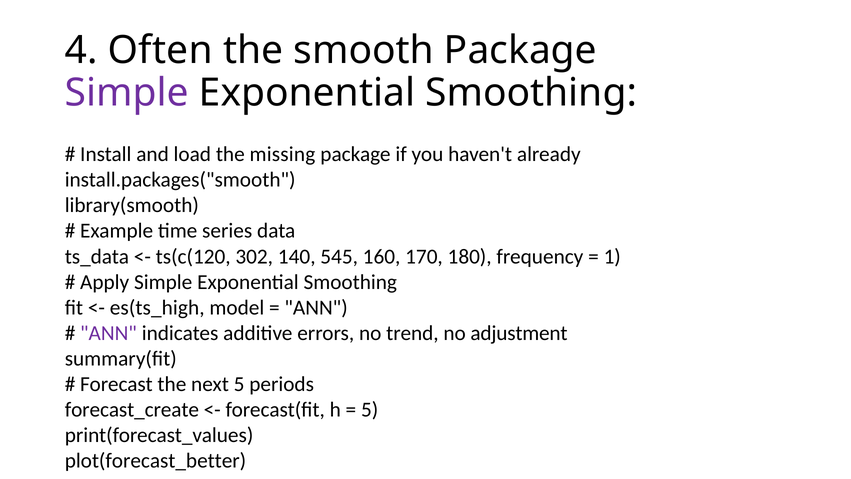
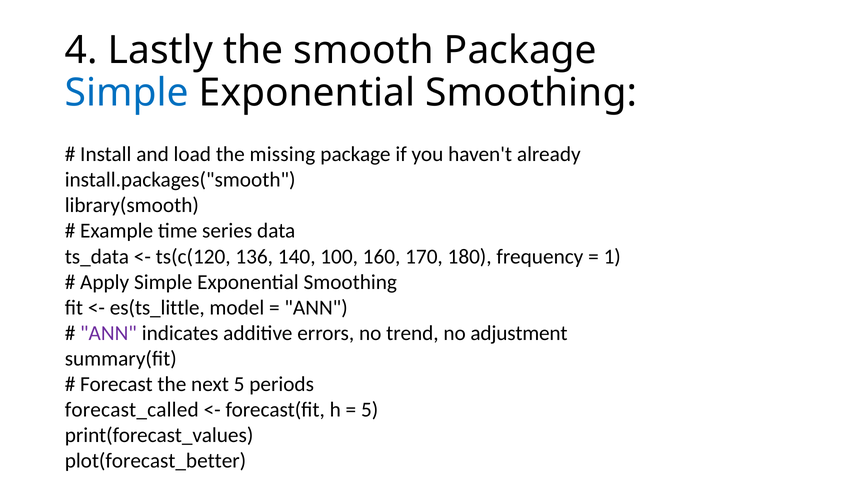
Often: Often -> Lastly
Simple at (127, 93) colour: purple -> blue
302: 302 -> 136
545: 545 -> 100
es(ts_high: es(ts_high -> es(ts_little
forecast_create: forecast_create -> forecast_called
